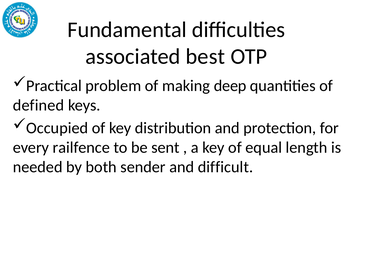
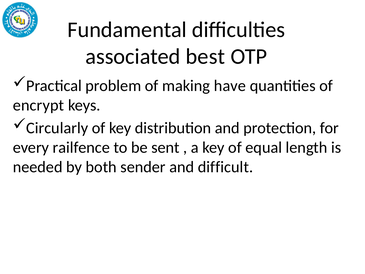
deep: deep -> have
defined: defined -> encrypt
Occupied: Occupied -> Circularly
